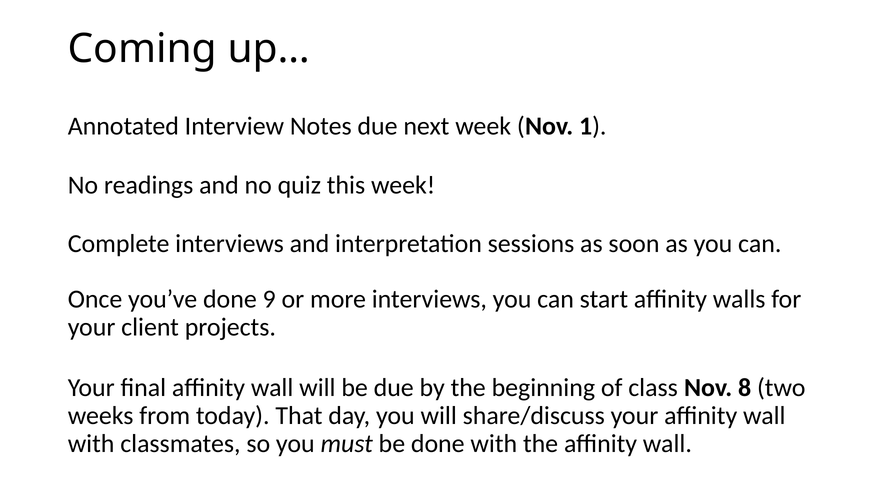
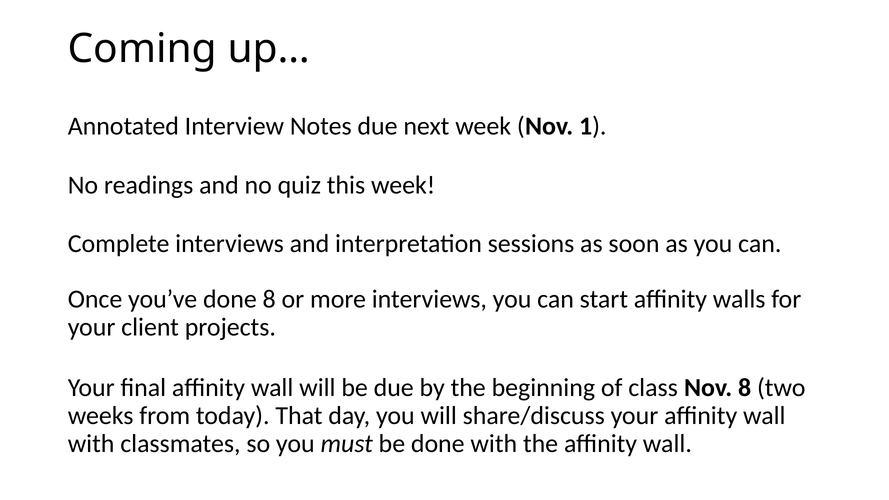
done 9: 9 -> 8
